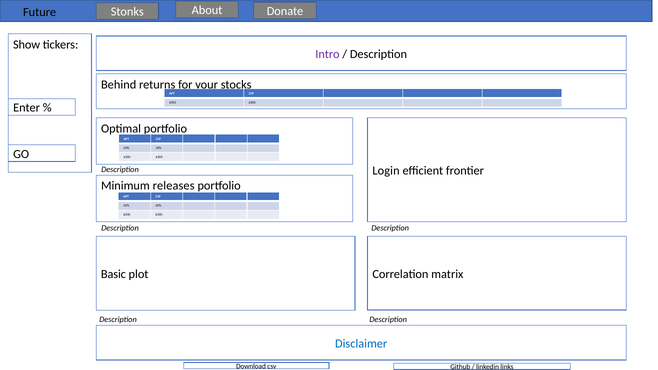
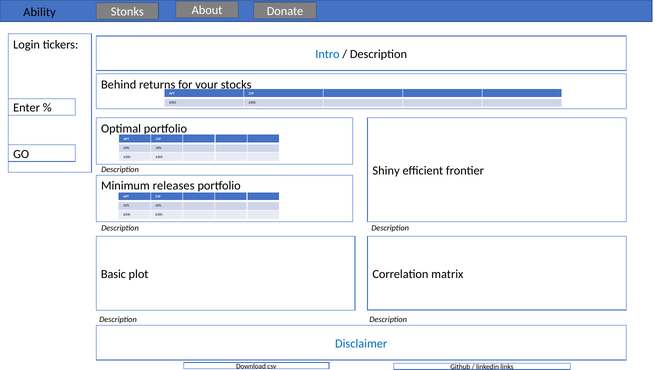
Future: Future -> Ability
Show: Show -> Login
Intro colour: purple -> blue
Login: Login -> Shiny
